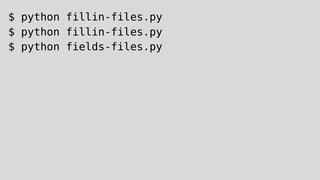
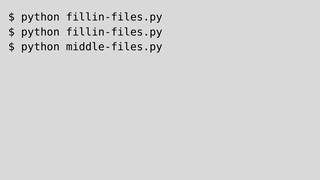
fields-files.py: fields-files.py -> middle-files.py
